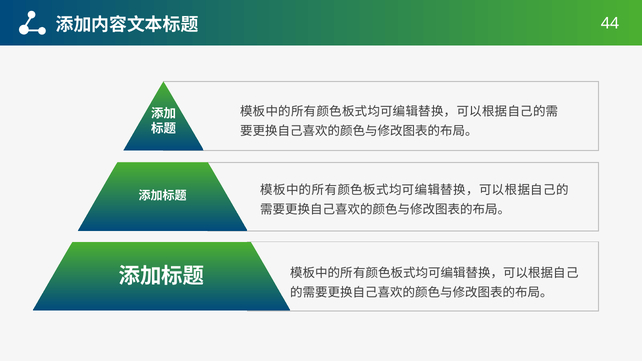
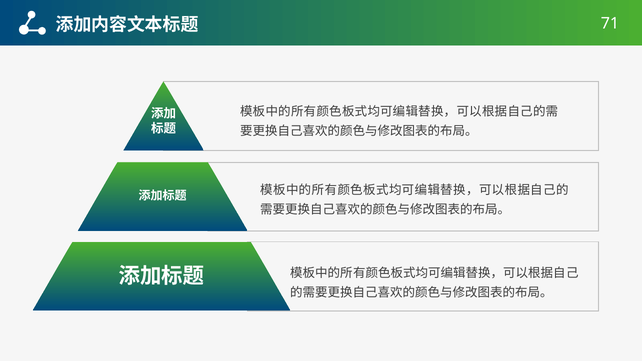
44: 44 -> 71
